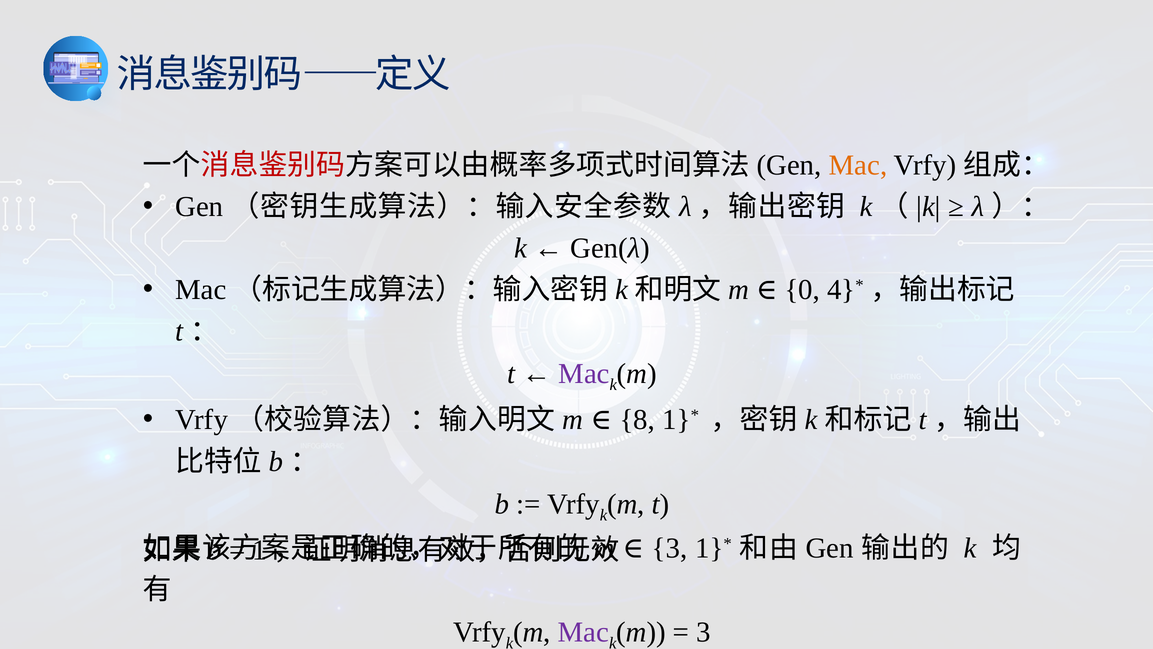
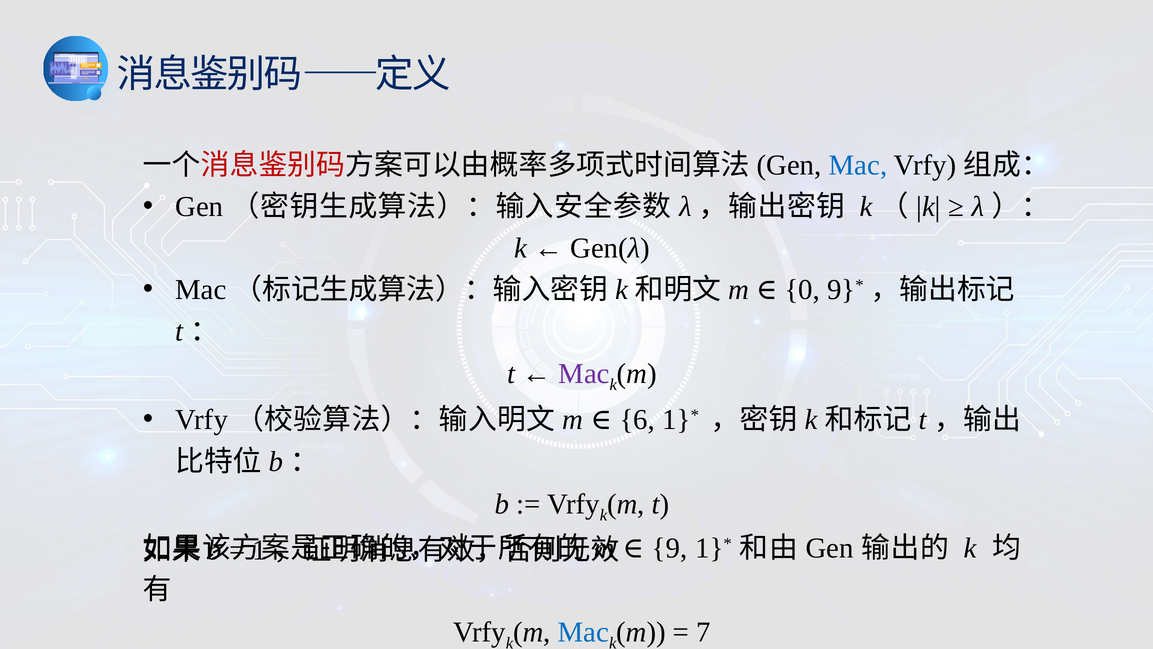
Mac at (858, 165) colour: orange -> blue
0 4: 4 -> 9
8: 8 -> 6
3 at (670, 548): 3 -> 9
Mac at (583, 632) colour: purple -> blue
3 at (704, 632): 3 -> 7
